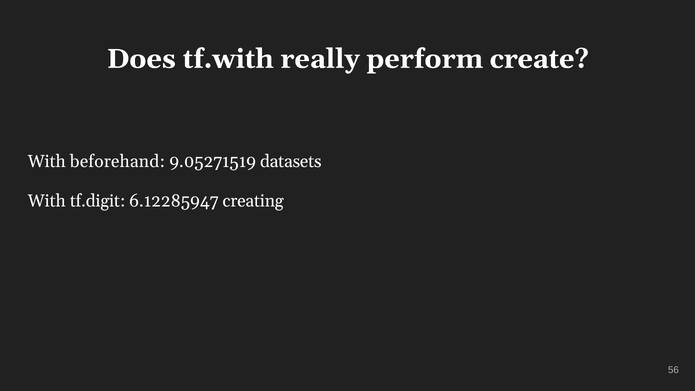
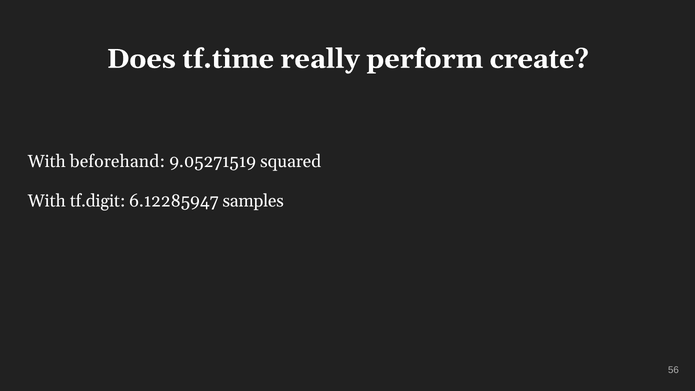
tf.with: tf.with -> tf.time
datasets: datasets -> squared
creating: creating -> samples
